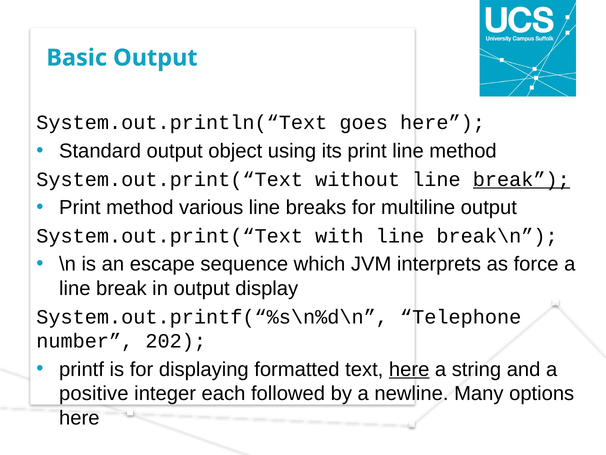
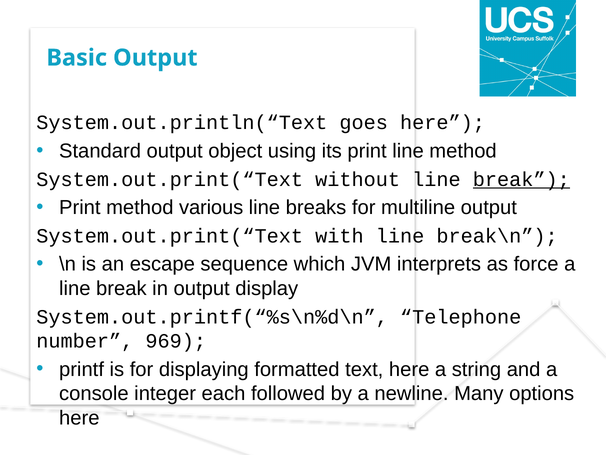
202: 202 -> 969
here at (409, 369) underline: present -> none
positive: positive -> console
